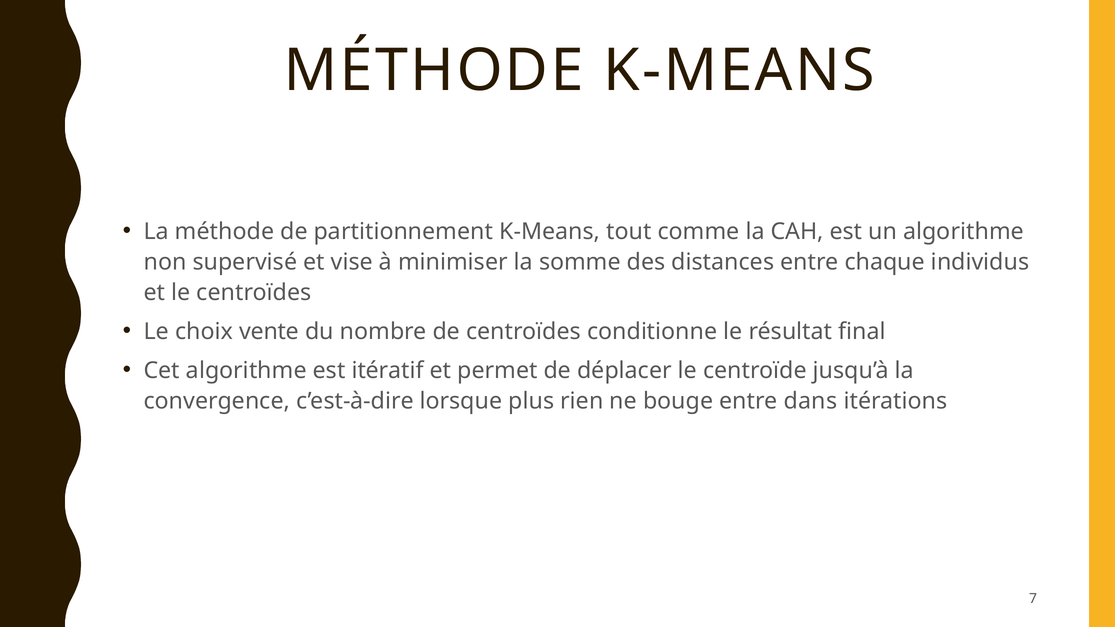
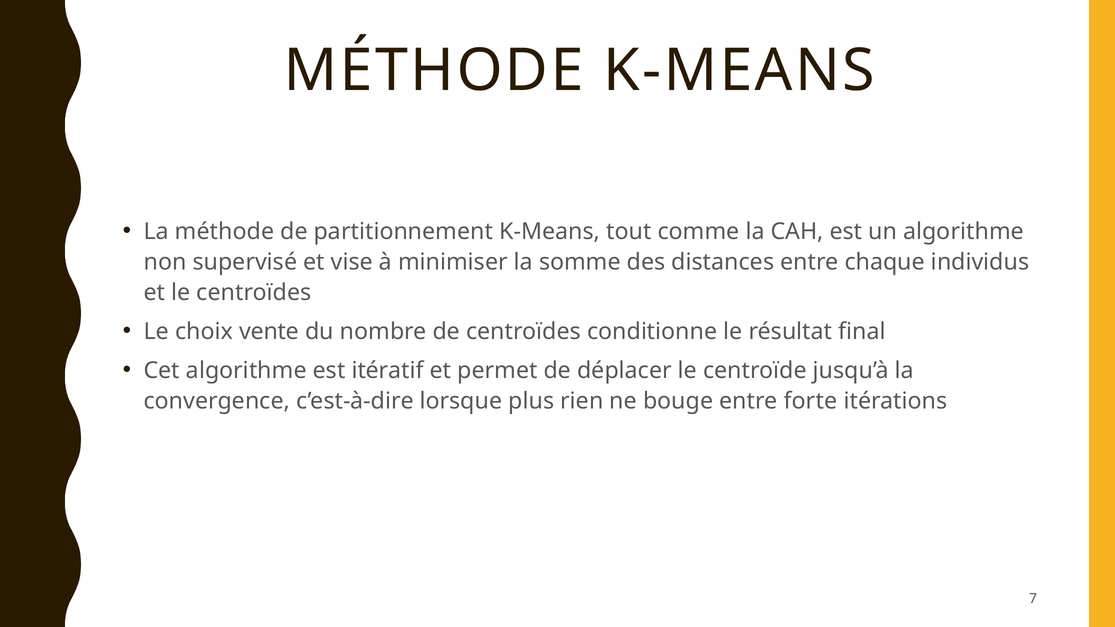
dans: dans -> forte
